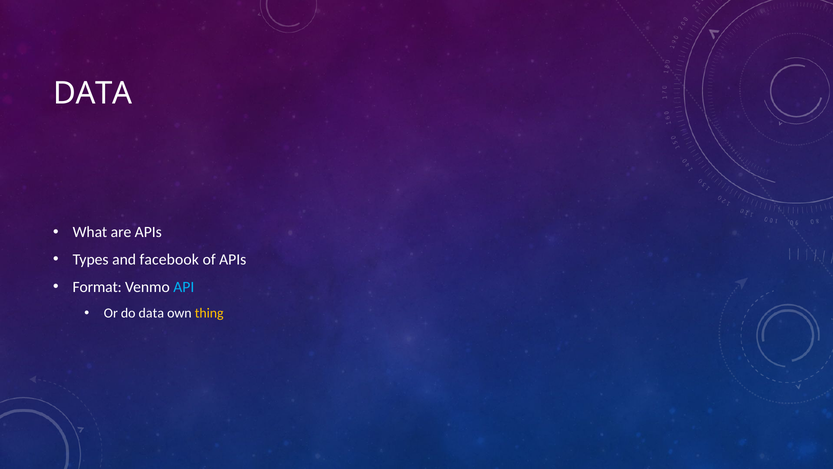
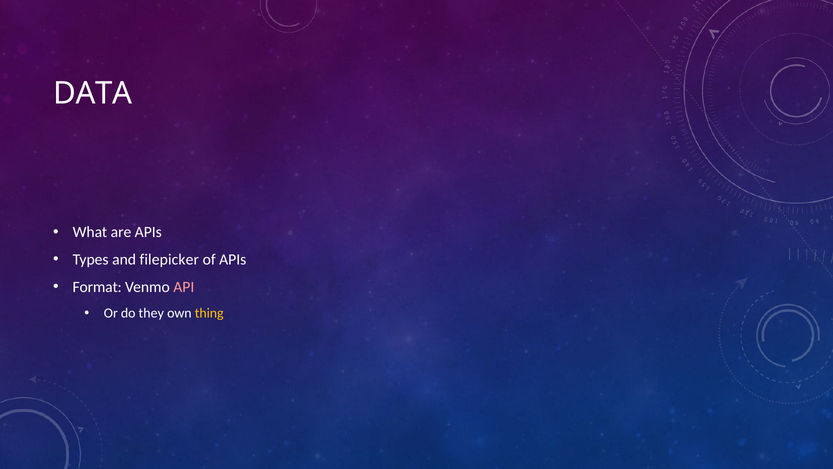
facebook: facebook -> filepicker
API colour: light blue -> pink
do data: data -> they
